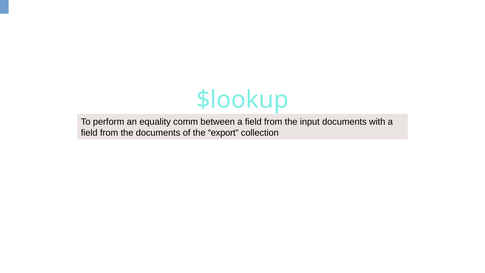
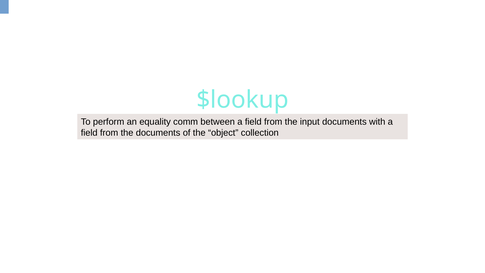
export: export -> object
